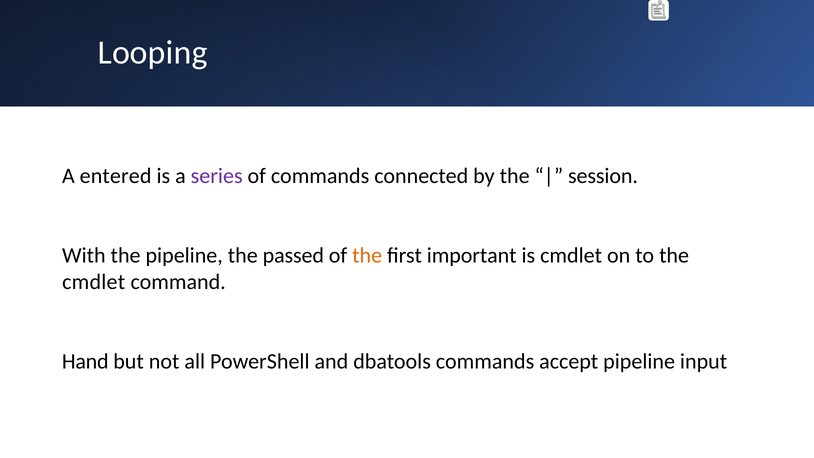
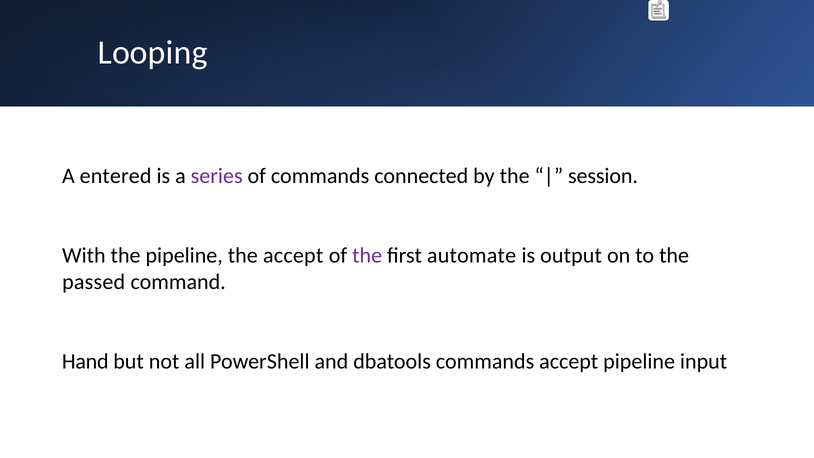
the passed: passed -> accept
the at (367, 255) colour: orange -> purple
important: important -> automate
is cmdlet: cmdlet -> output
cmdlet at (94, 282): cmdlet -> passed
